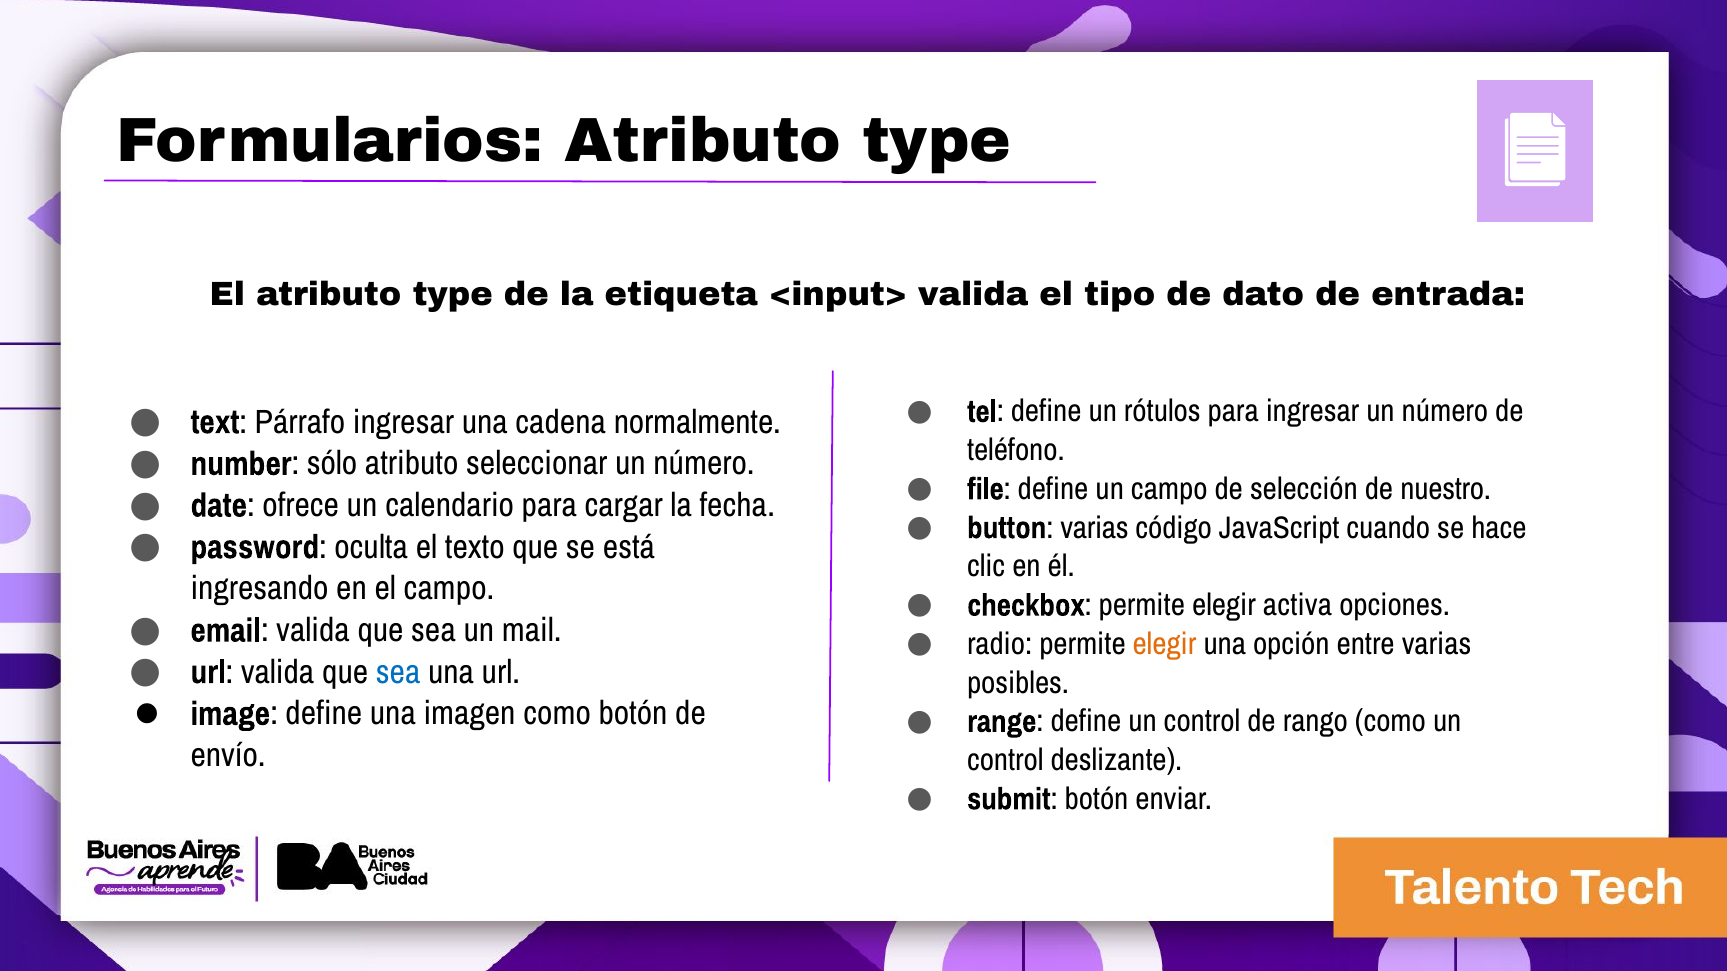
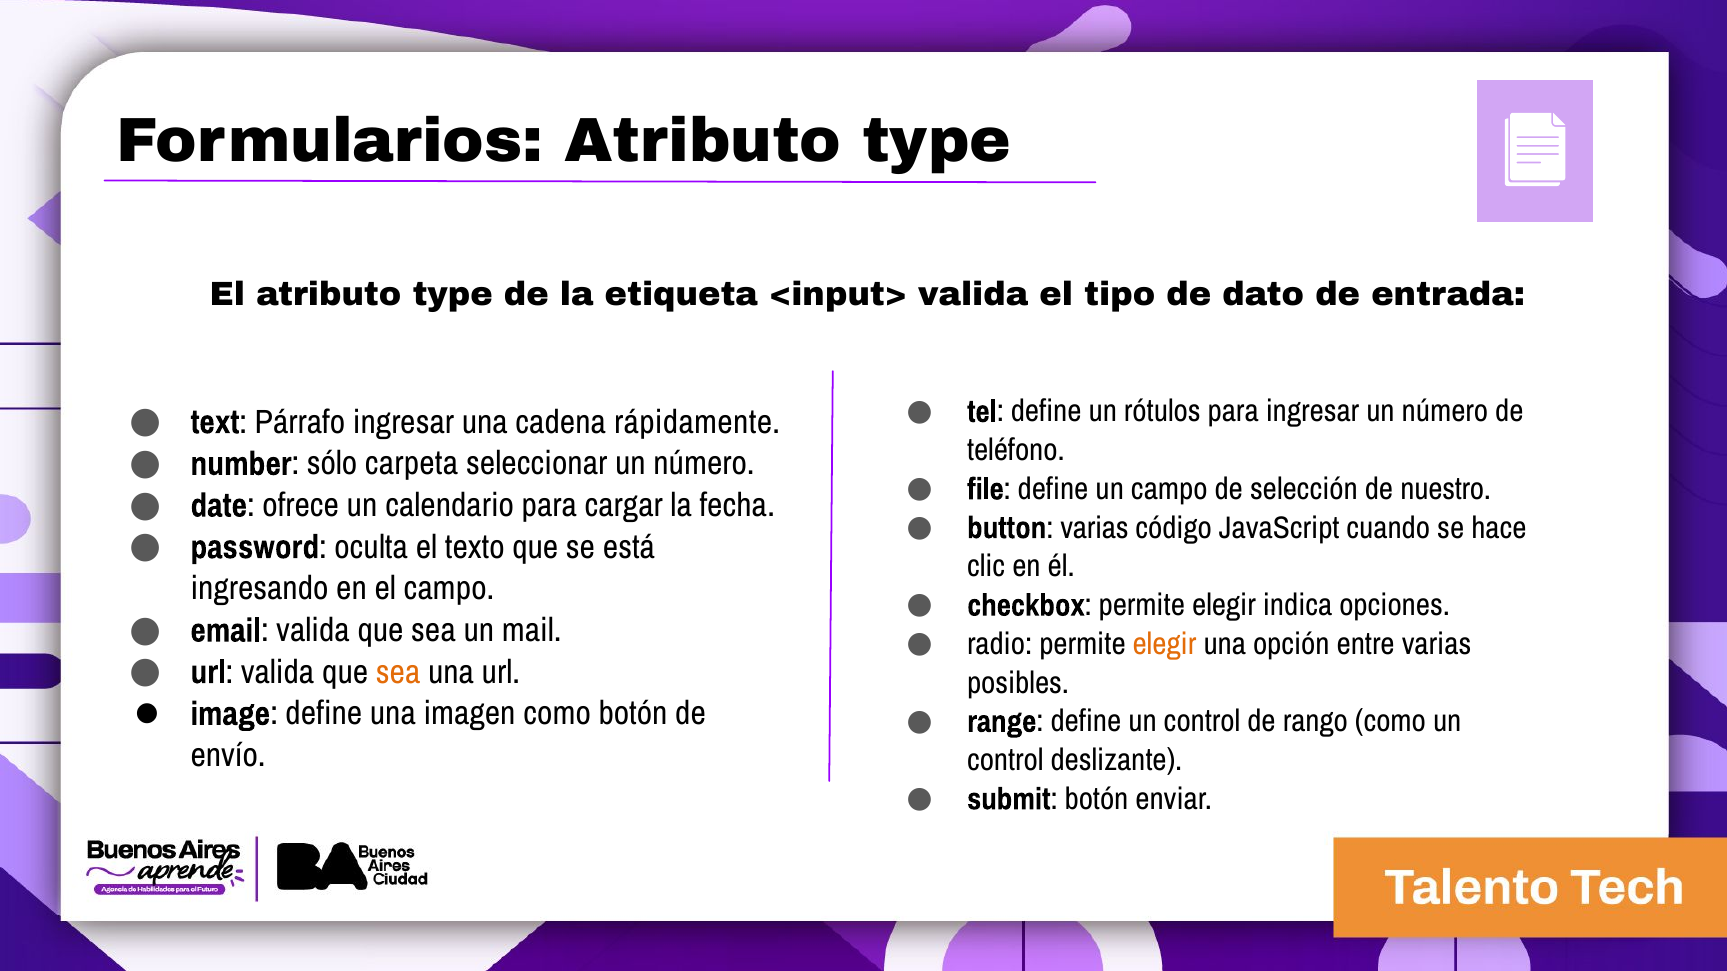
normalmente: normalmente -> rápidamente
sólo atributo: atributo -> carpeta
activa: activa -> indica
sea at (398, 672) colour: blue -> orange
